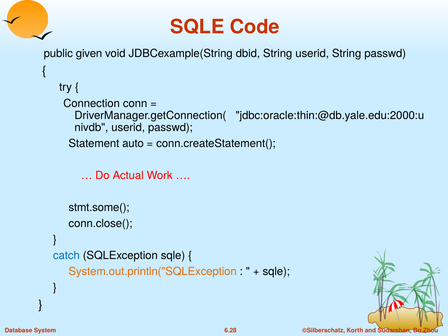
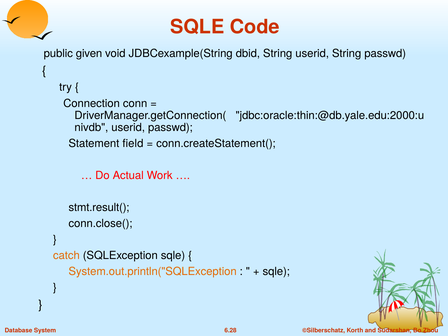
auto: auto -> field
stmt.some(: stmt.some( -> stmt.result(
catch colour: blue -> orange
